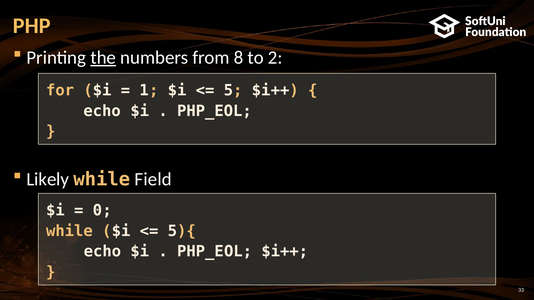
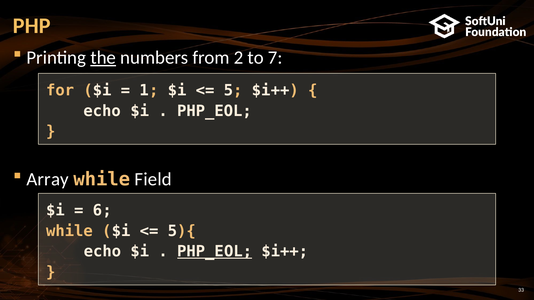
8: 8 -> 2
2: 2 -> 7
Likely: Likely -> Array
0: 0 -> 6
PHP_EOL at (215, 252) underline: none -> present
